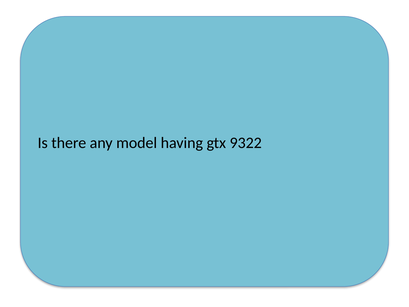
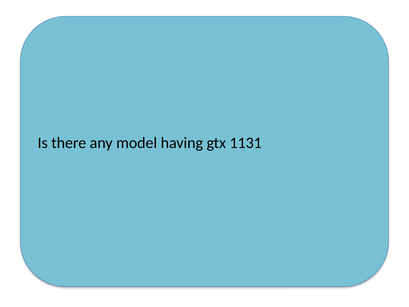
9322: 9322 -> 1131
